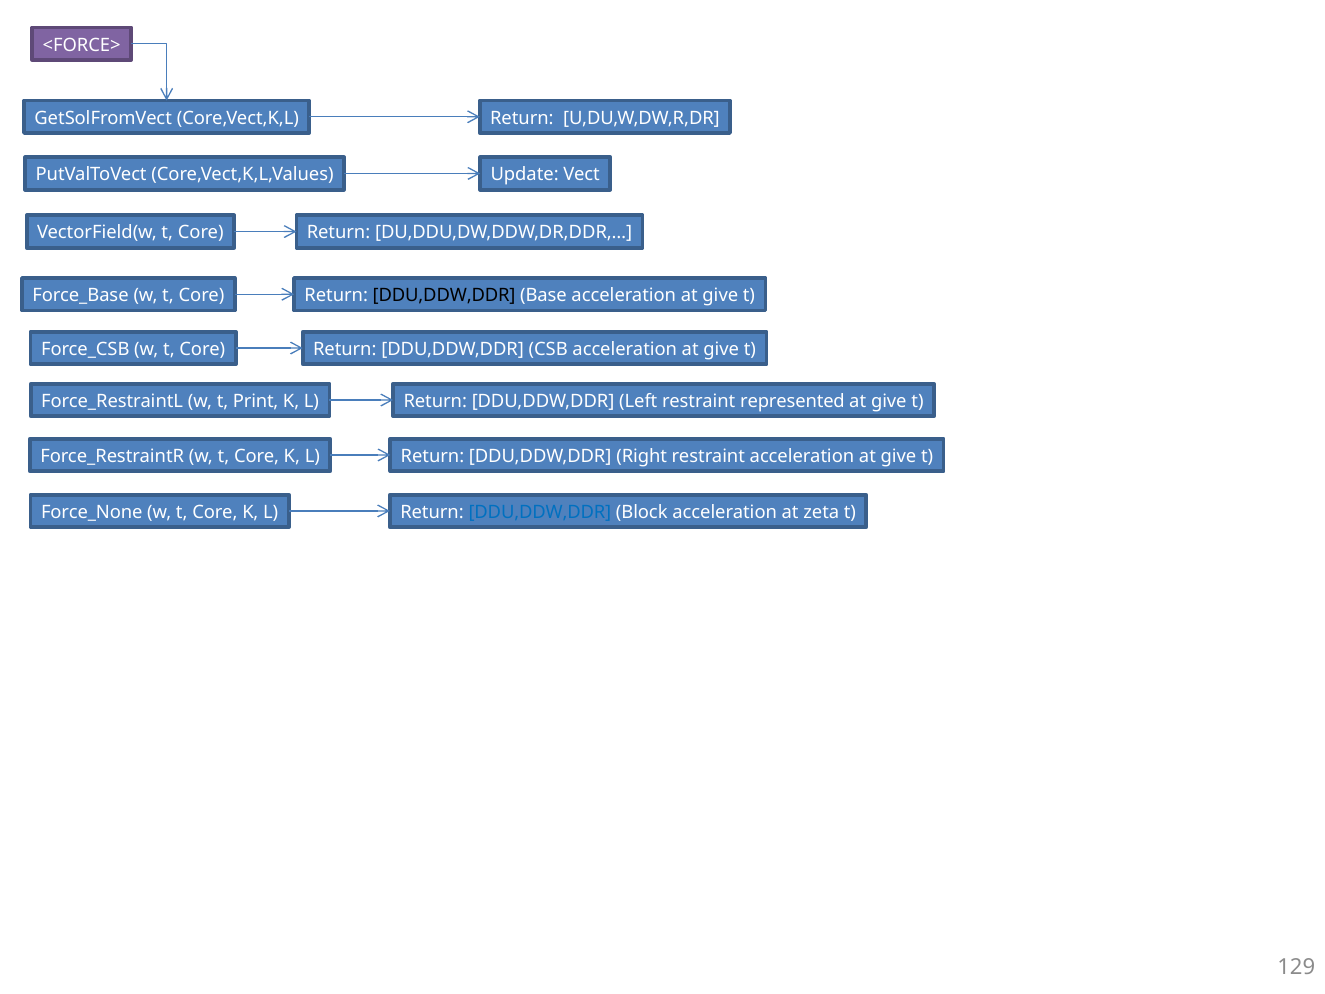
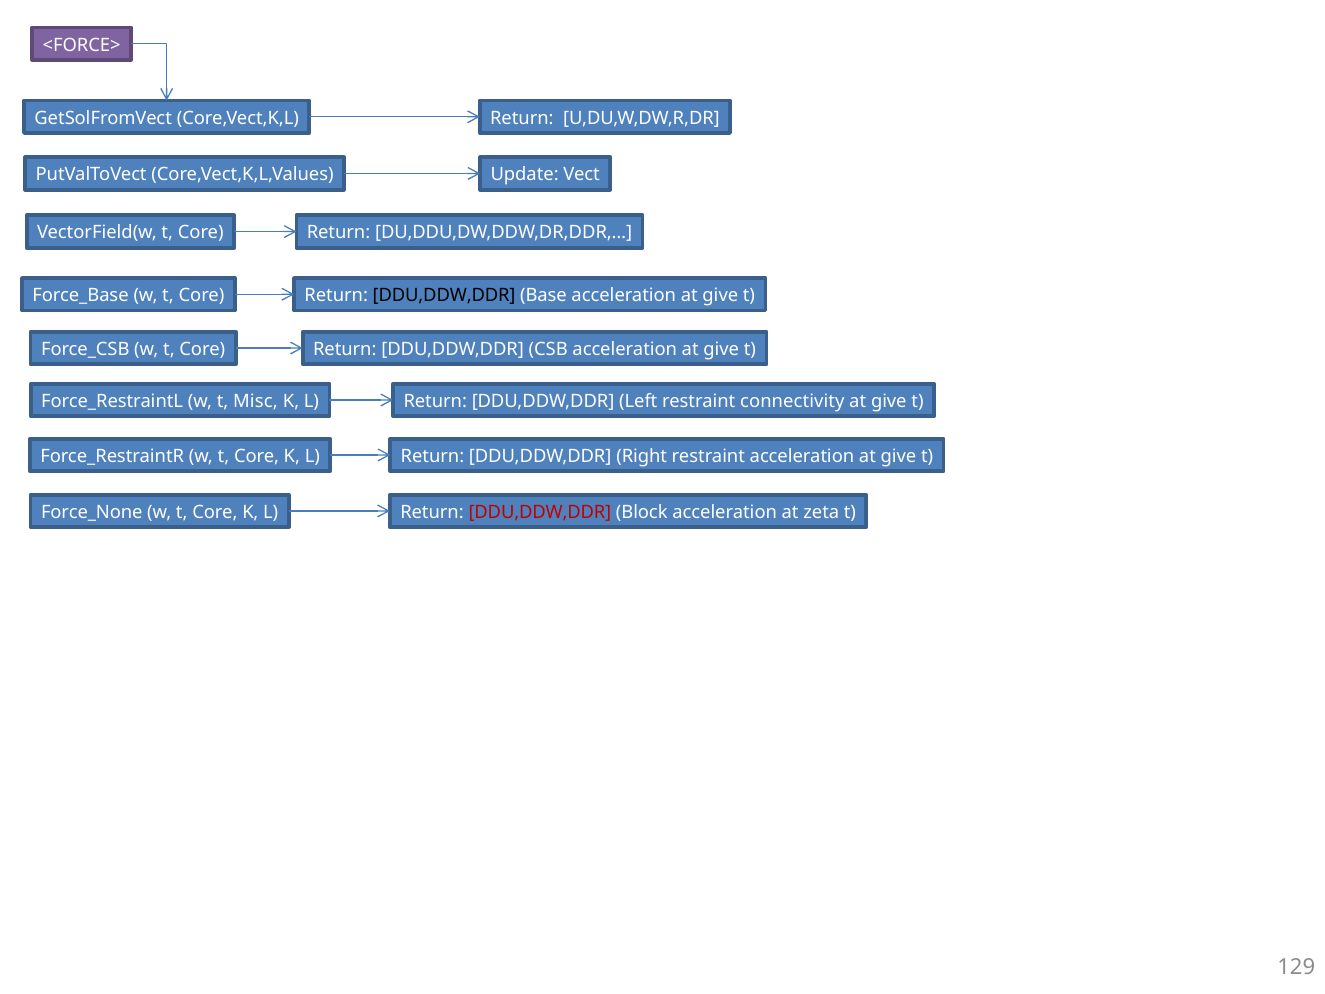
Print: Print -> Misc
represented: represented -> connectivity
DDU,DDW,DDR at (540, 512) colour: blue -> red
